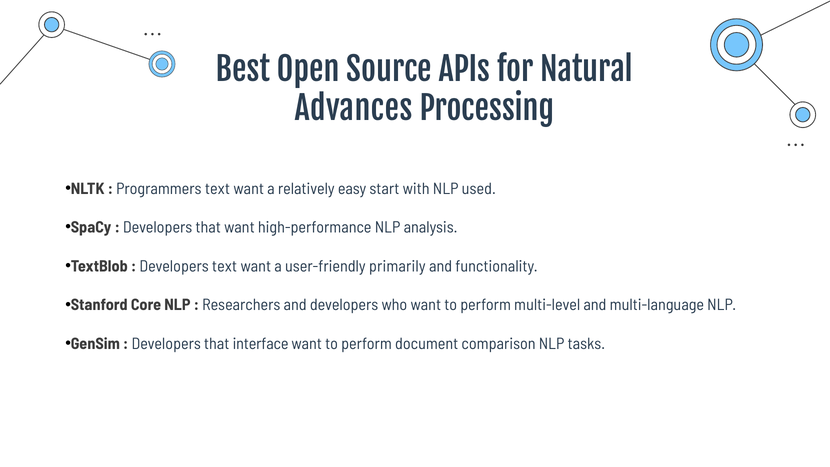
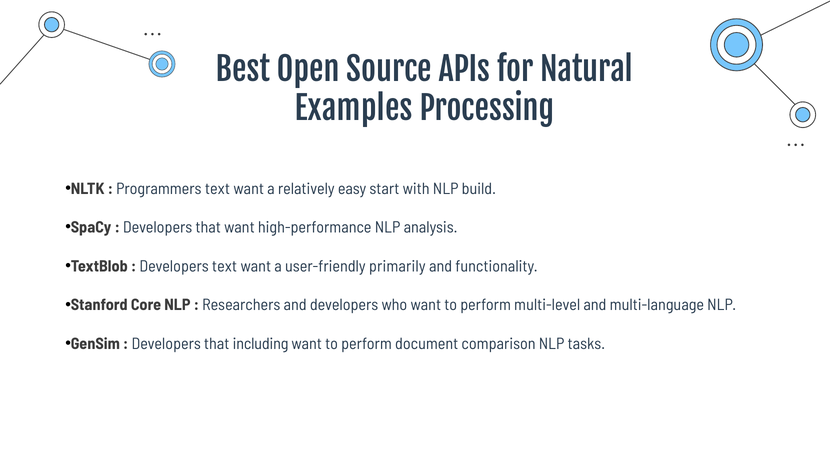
Advances: Advances -> Examples
used: used -> build
interface: interface -> including
